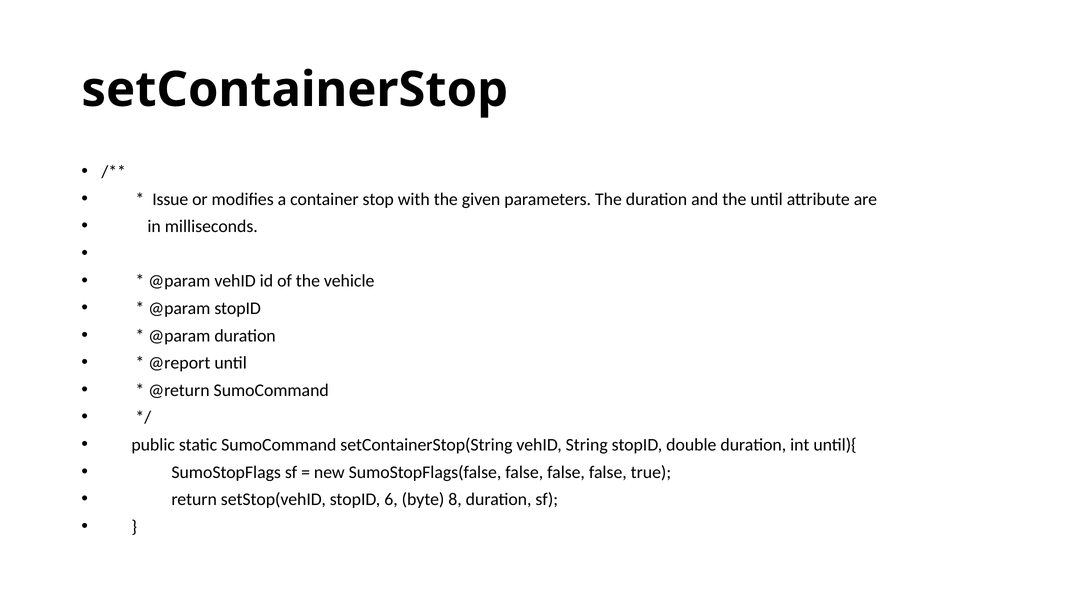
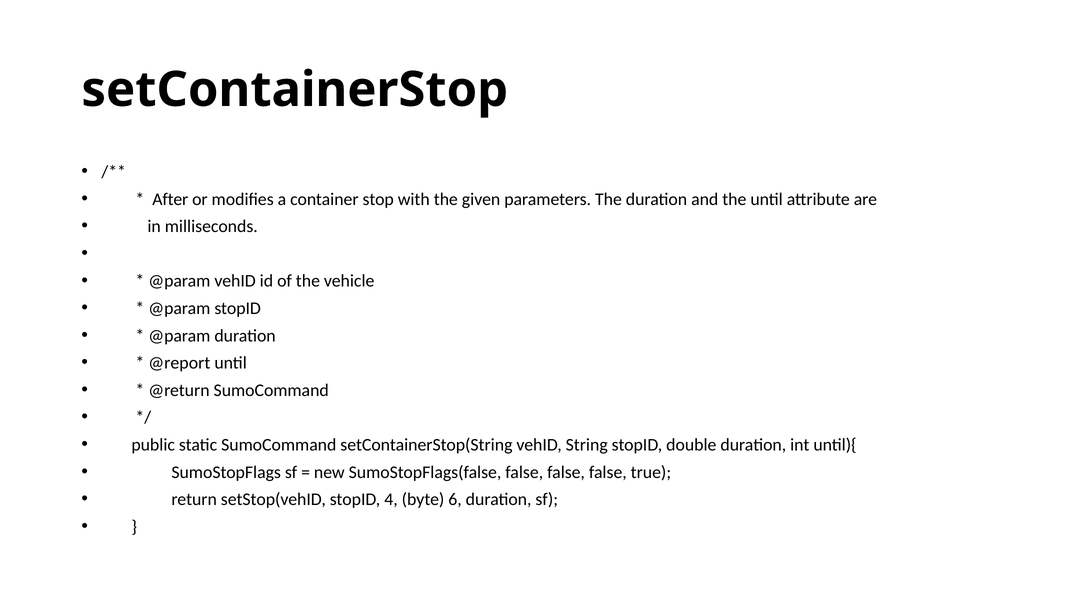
Issue: Issue -> After
6: 6 -> 4
8: 8 -> 6
